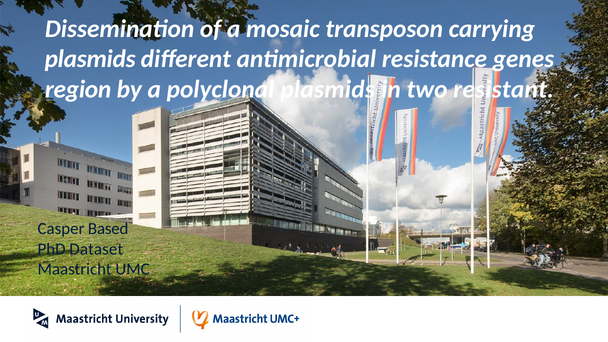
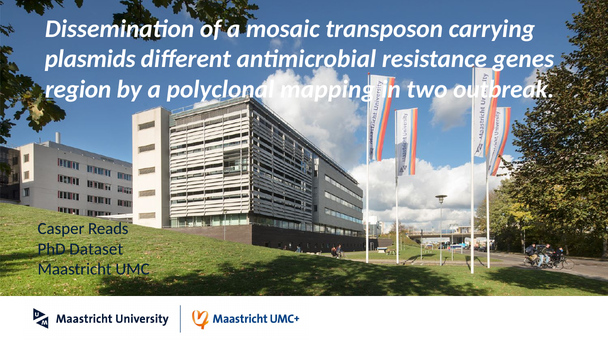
polyclonal plasmids: plasmids -> mapping
resistant: resistant -> outbreak
Based: Based -> Reads
